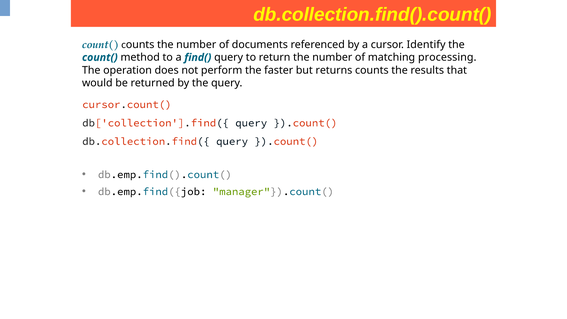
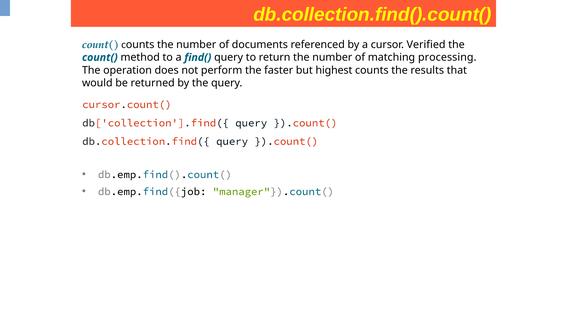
Identify: Identify -> Verified
returns: returns -> highest
